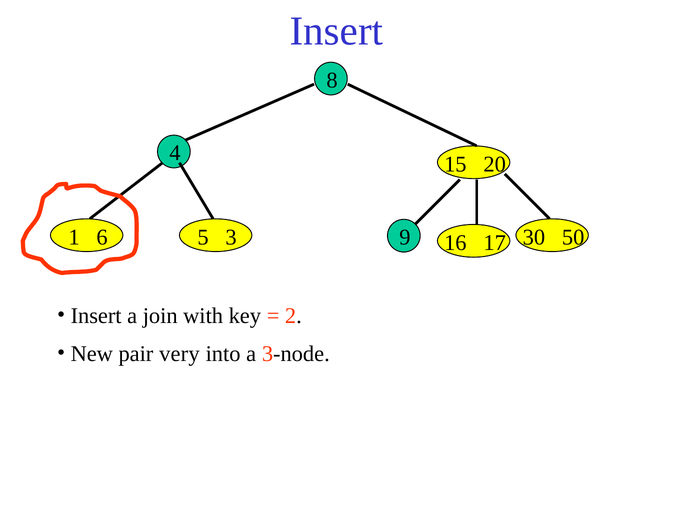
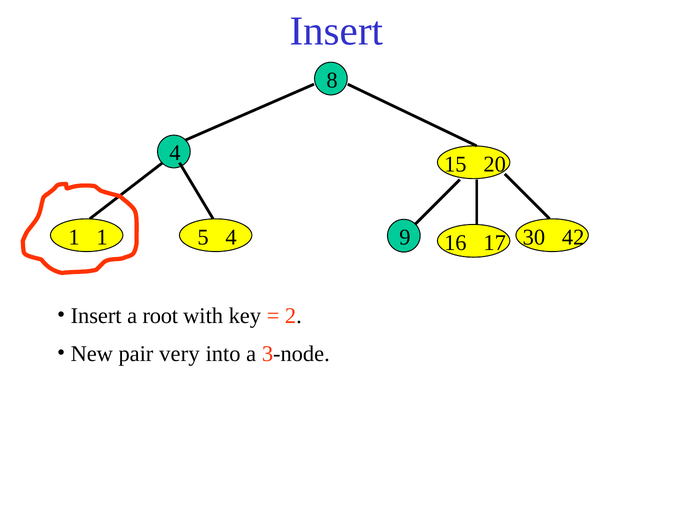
1 6: 6 -> 1
5 3: 3 -> 4
50: 50 -> 42
join: join -> root
